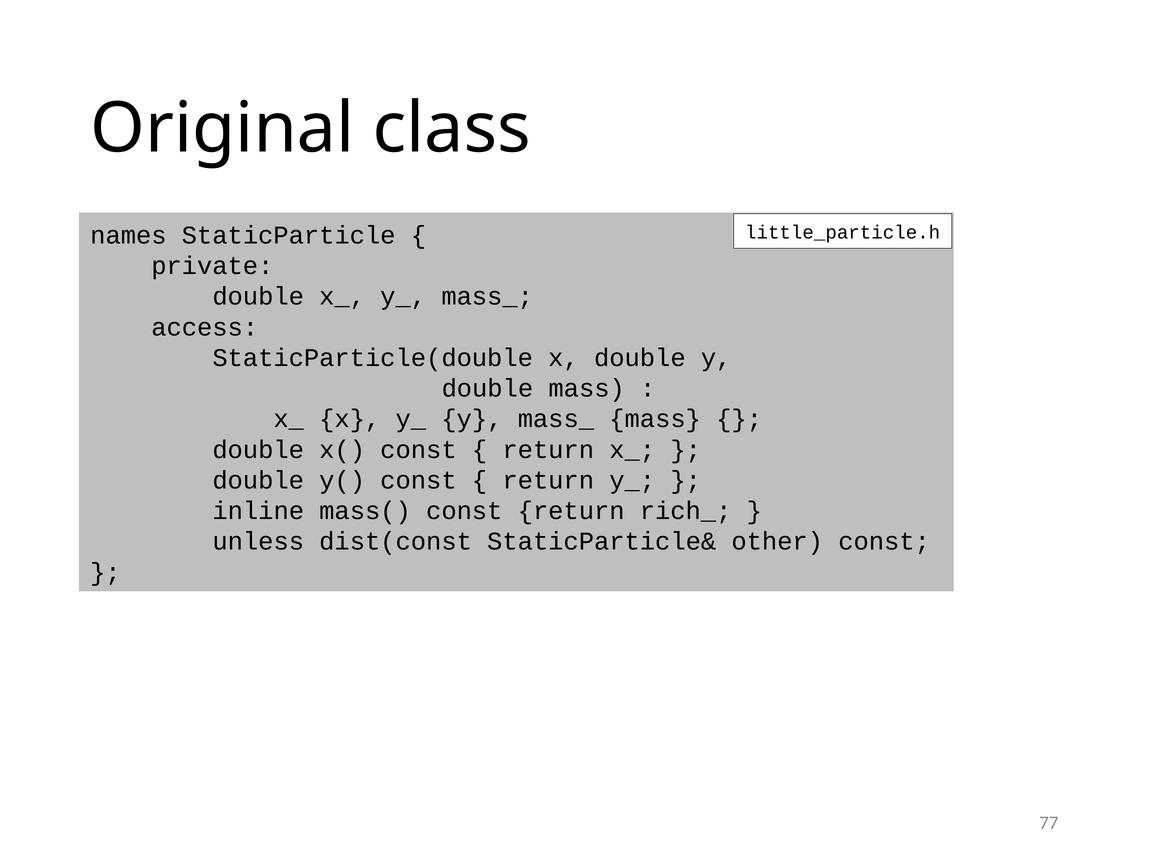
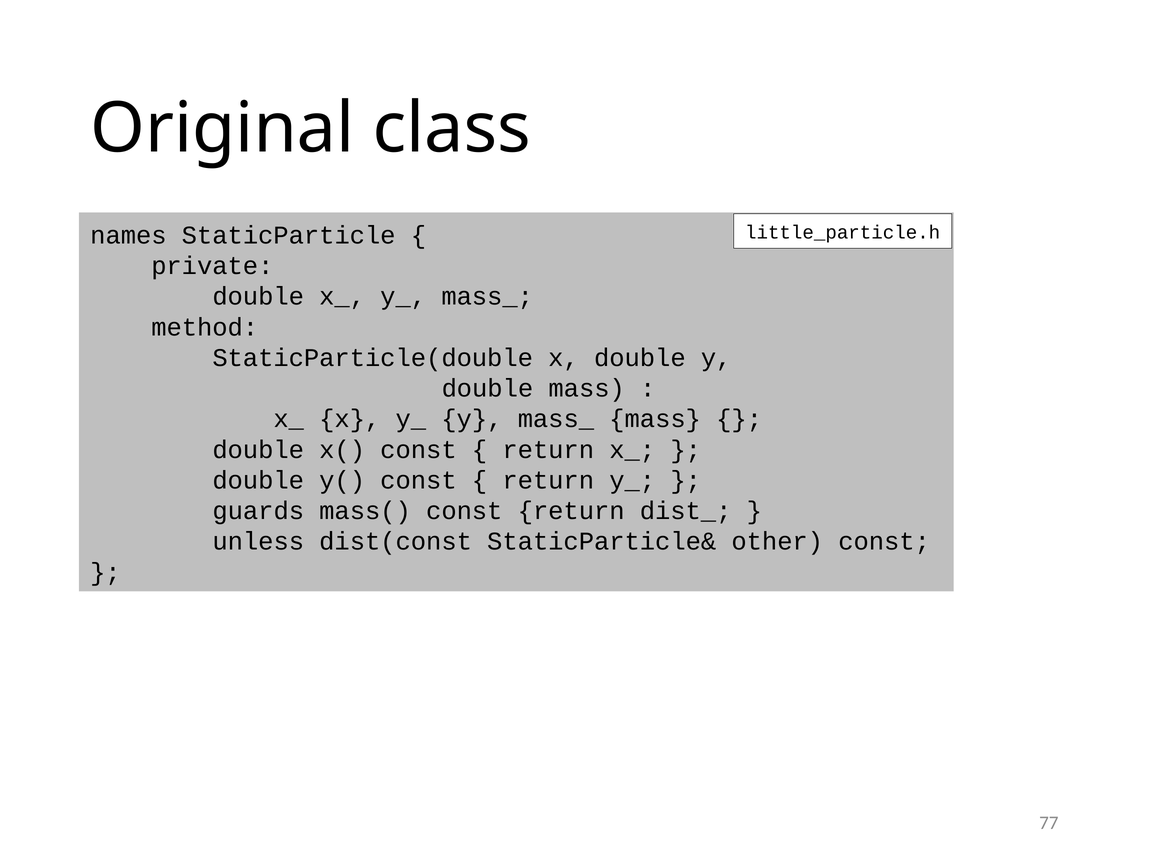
access: access -> method
inline: inline -> guards
rich_: rich_ -> dist_
